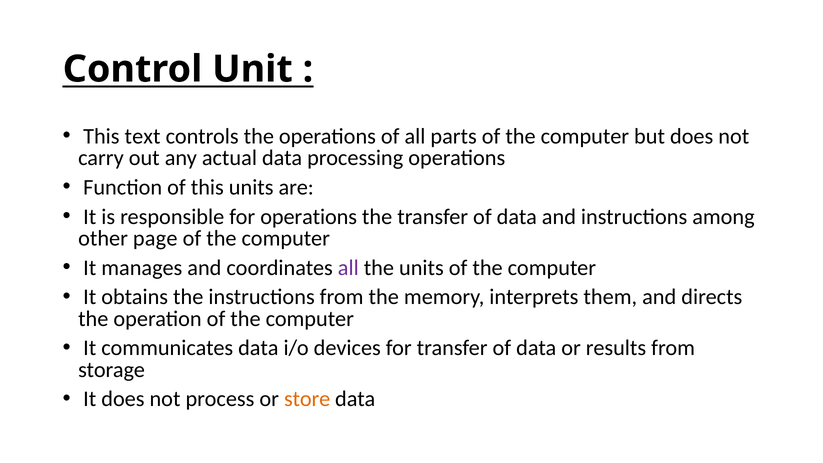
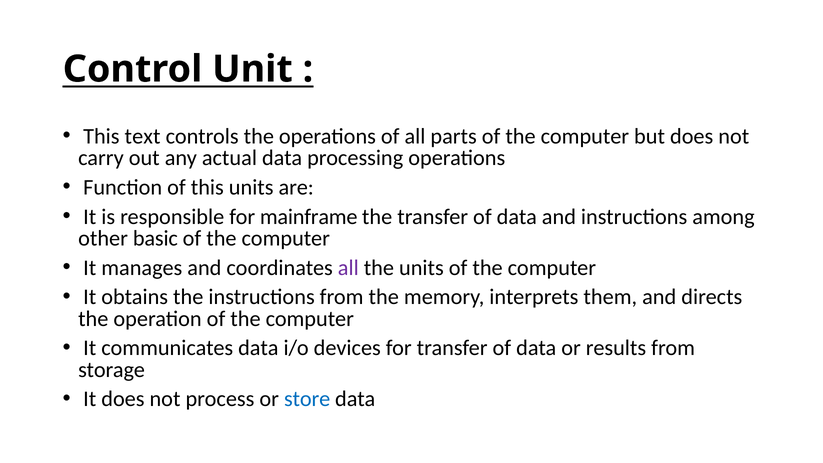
for operations: operations -> mainframe
page: page -> basic
store colour: orange -> blue
